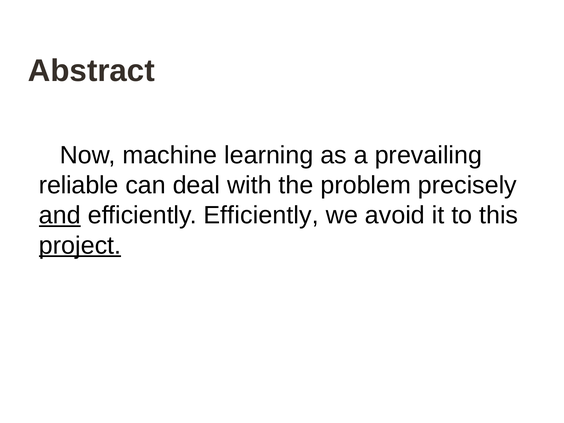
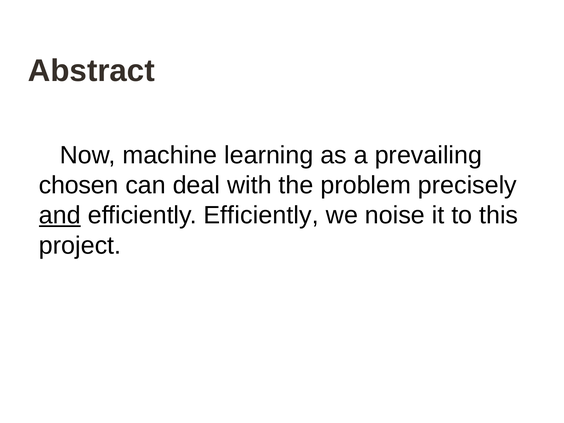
reliable: reliable -> chosen
avoid: avoid -> noise
project underline: present -> none
